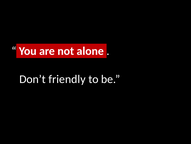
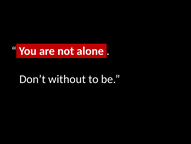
friendly: friendly -> without
